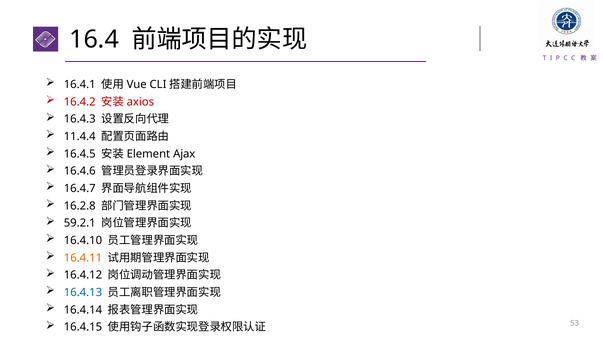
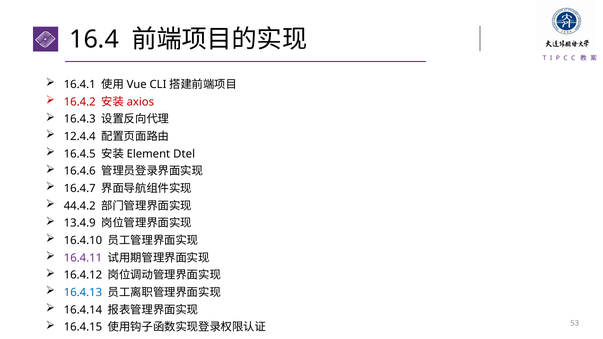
11.4.4: 11.4.4 -> 12.4.4
Ajax: Ajax -> Dtel
16.2.8: 16.2.8 -> 44.4.2
59.2.1: 59.2.1 -> 13.4.9
16.4.11 colour: orange -> purple
